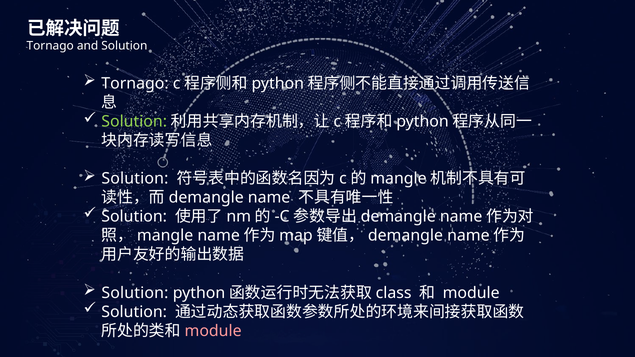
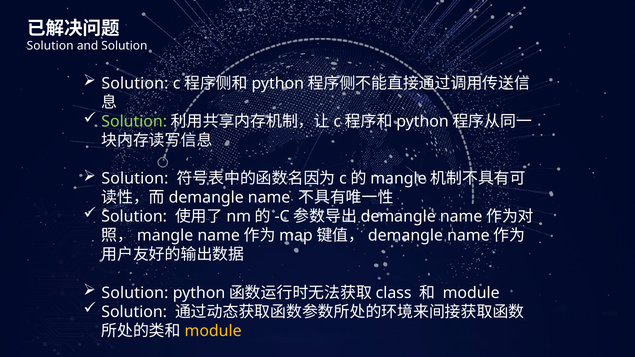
Tornago at (50, 46): Tornago -> Solution
Tornago at (135, 83): Tornago -> Solution
module at (213, 331) colour: pink -> yellow
